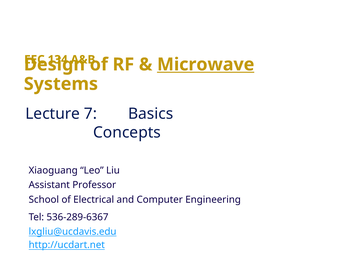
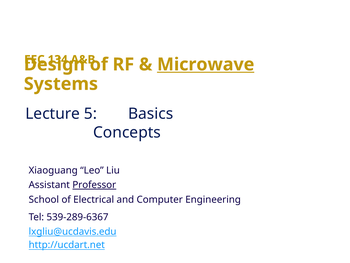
7: 7 -> 5
Professor underline: none -> present
536-289-6367: 536-289-6367 -> 539-289-6367
